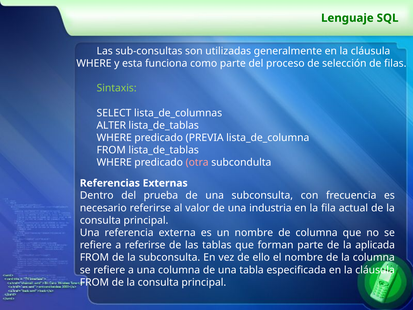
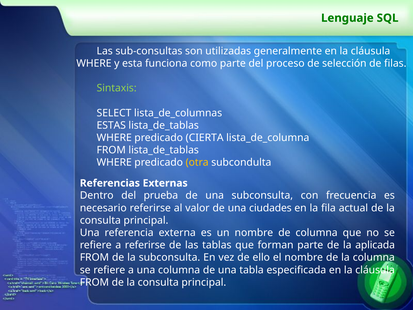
ALTER: ALTER -> ESTAS
PREVIA: PREVIA -> CIERTA
otra colour: pink -> yellow
industria: industria -> ciudades
